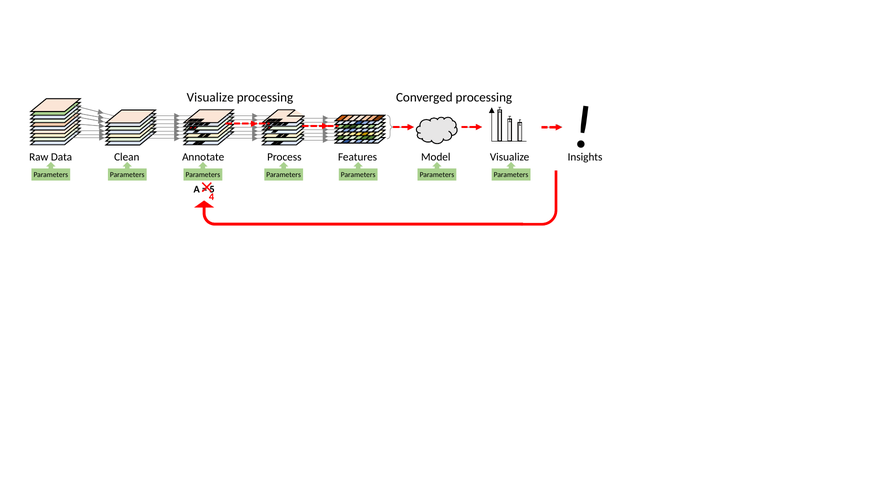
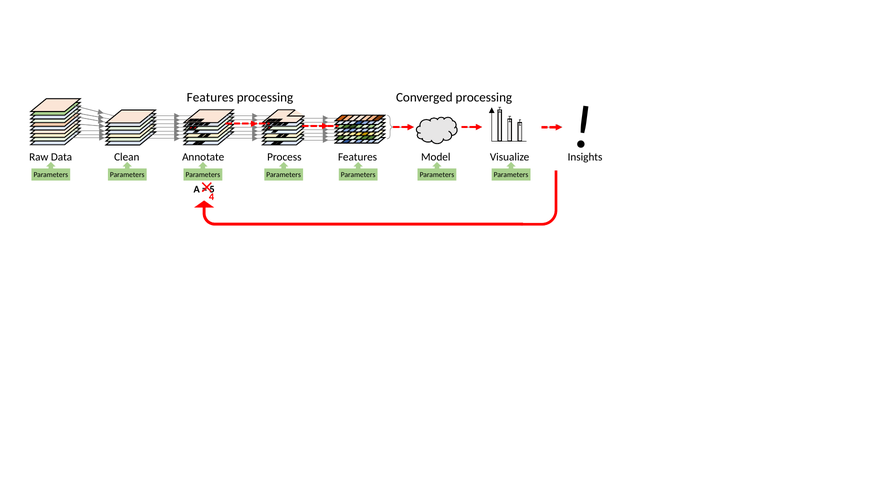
Visualize at (210, 98): Visualize -> Features
